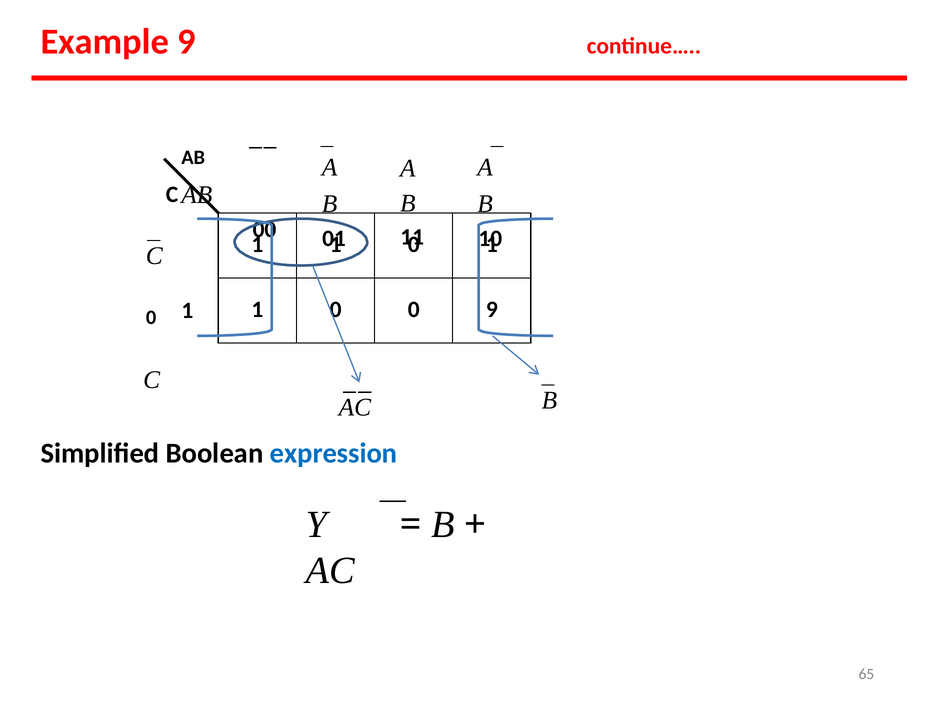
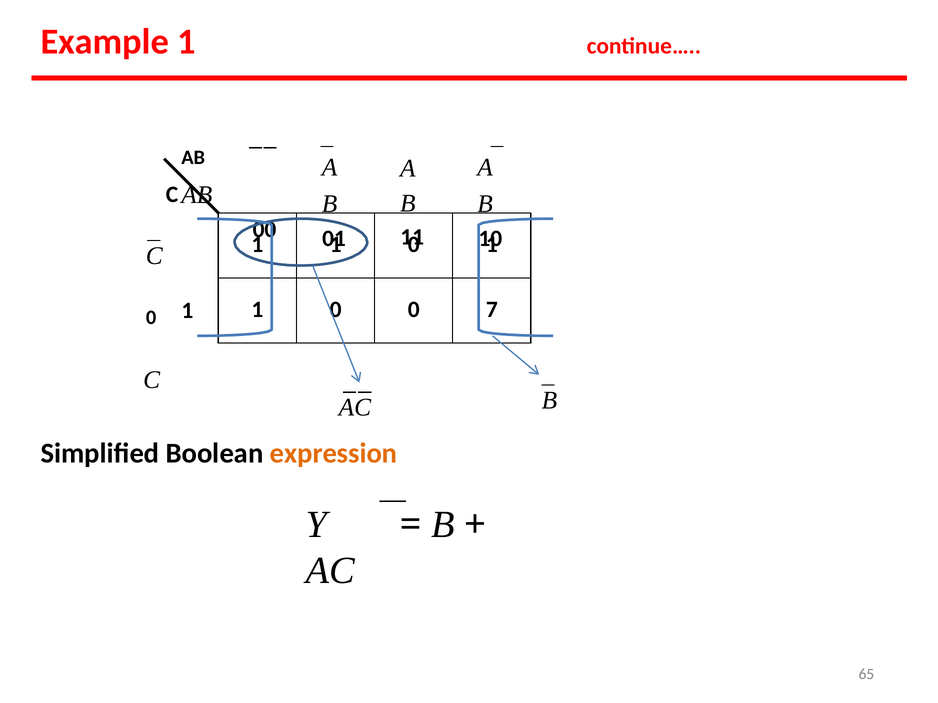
Example 9: 9 -> 1
0 9: 9 -> 7
expression colour: blue -> orange
